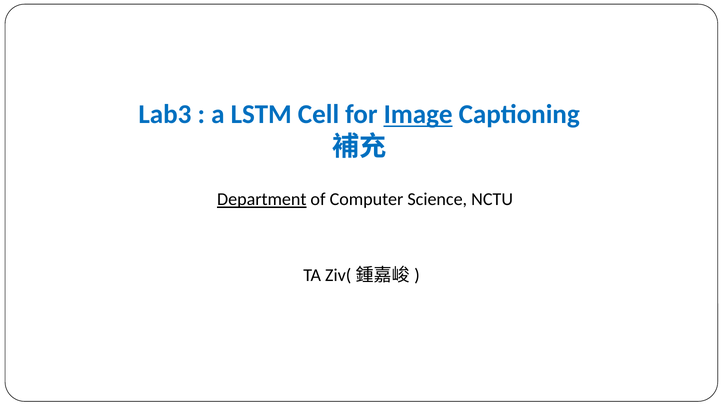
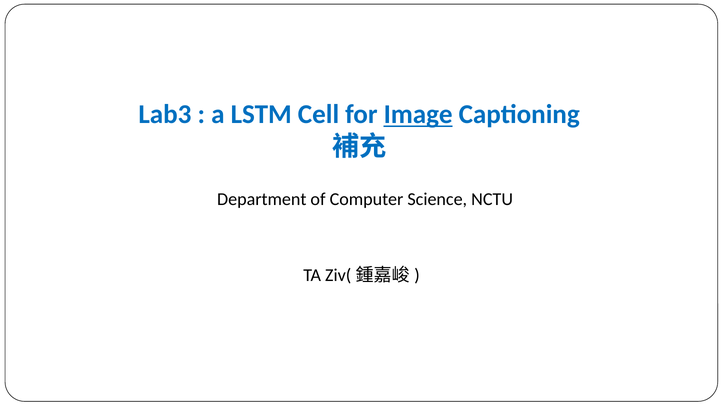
Department underline: present -> none
